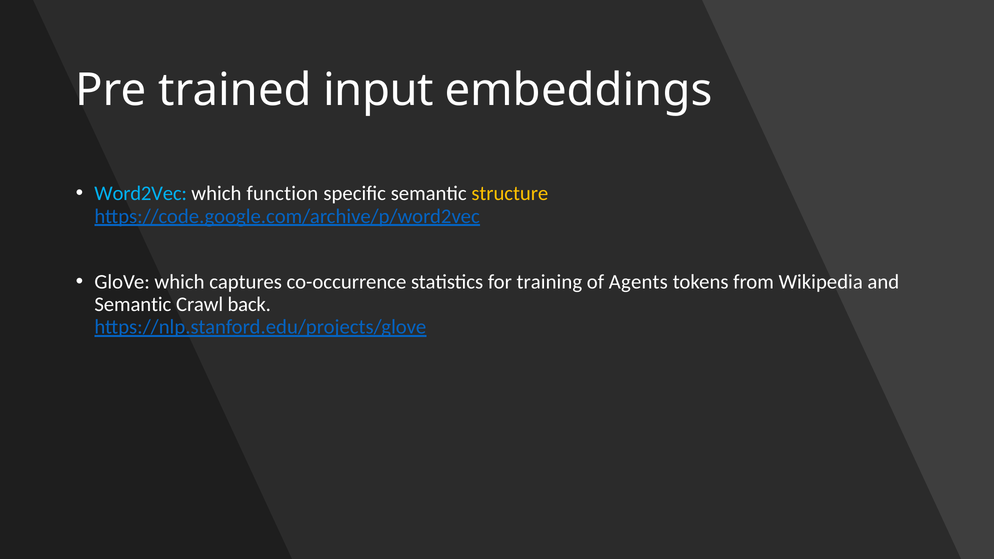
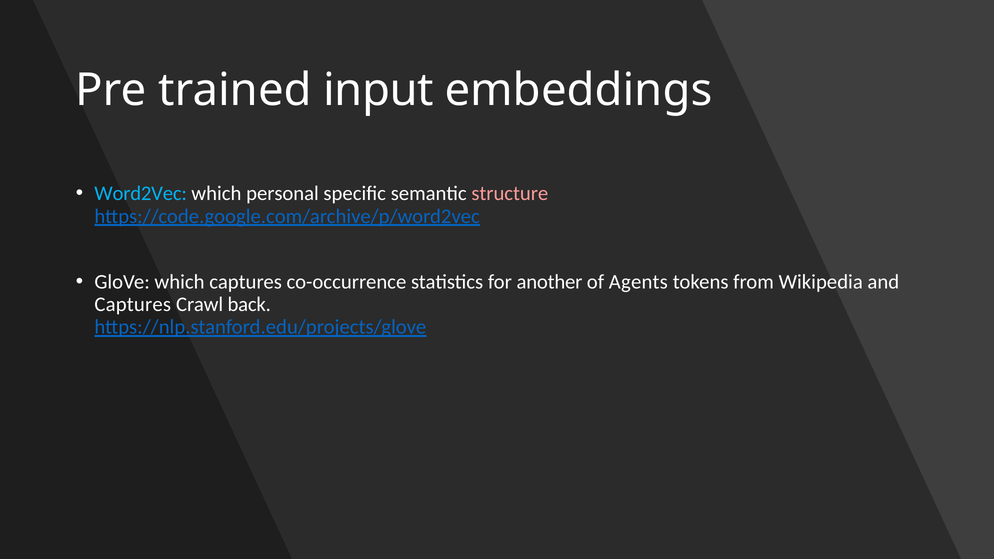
function: function -> personal
structure colour: yellow -> pink
training: training -> another
Semantic at (133, 304): Semantic -> Captures
